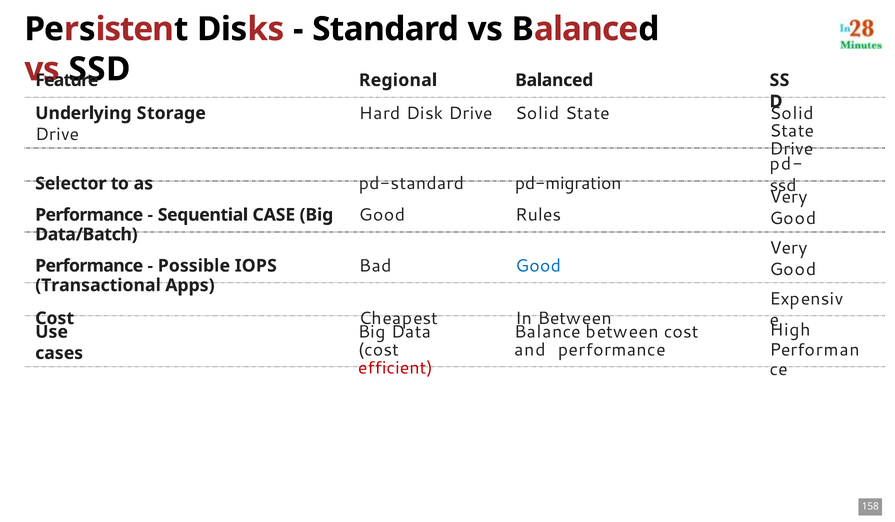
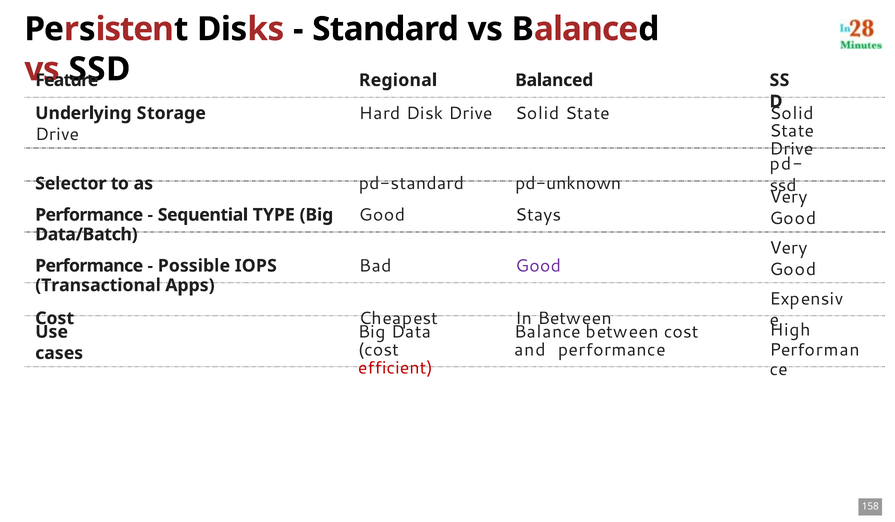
pd-migration: pd-migration -> pd-unknown
CASE: CASE -> TYPE
Rules: Rules -> Stays
Good at (538, 266) colour: blue -> purple
